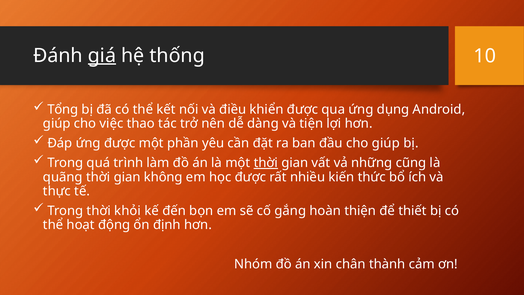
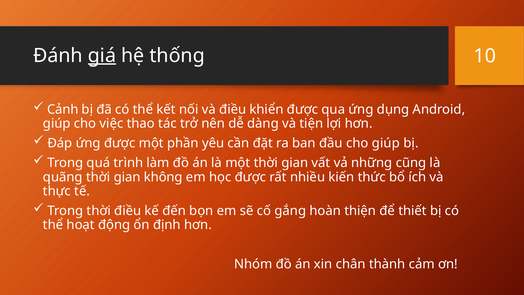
Tổng: Tổng -> Cảnh
thời at (266, 163) underline: present -> none
thời khỏi: khỏi -> điều
